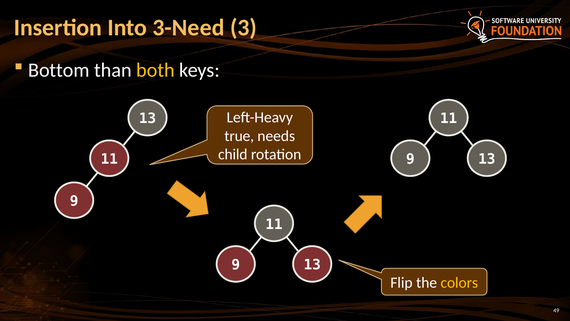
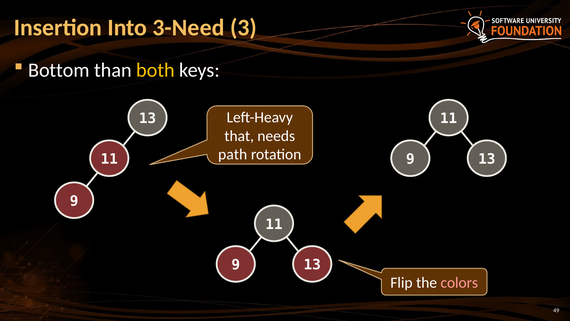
true: true -> that
child: child -> path
colors colour: yellow -> pink
